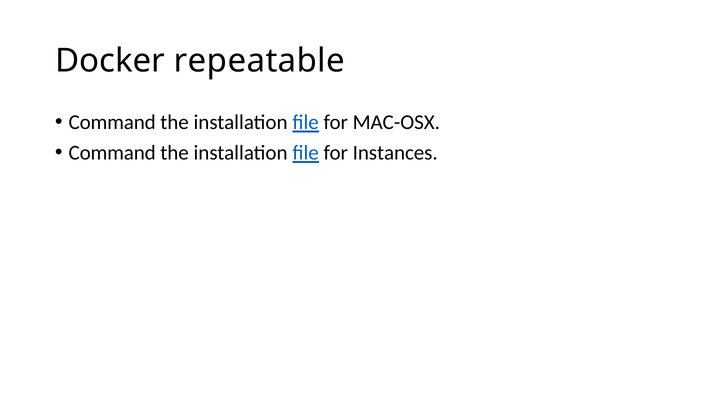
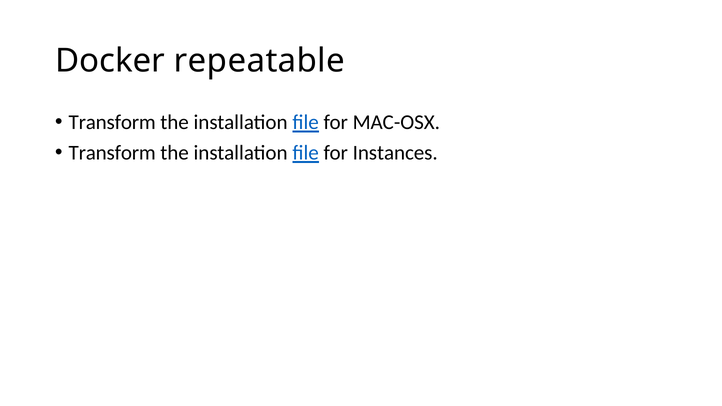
Command at (112, 122): Command -> Transform
Command at (112, 153): Command -> Transform
